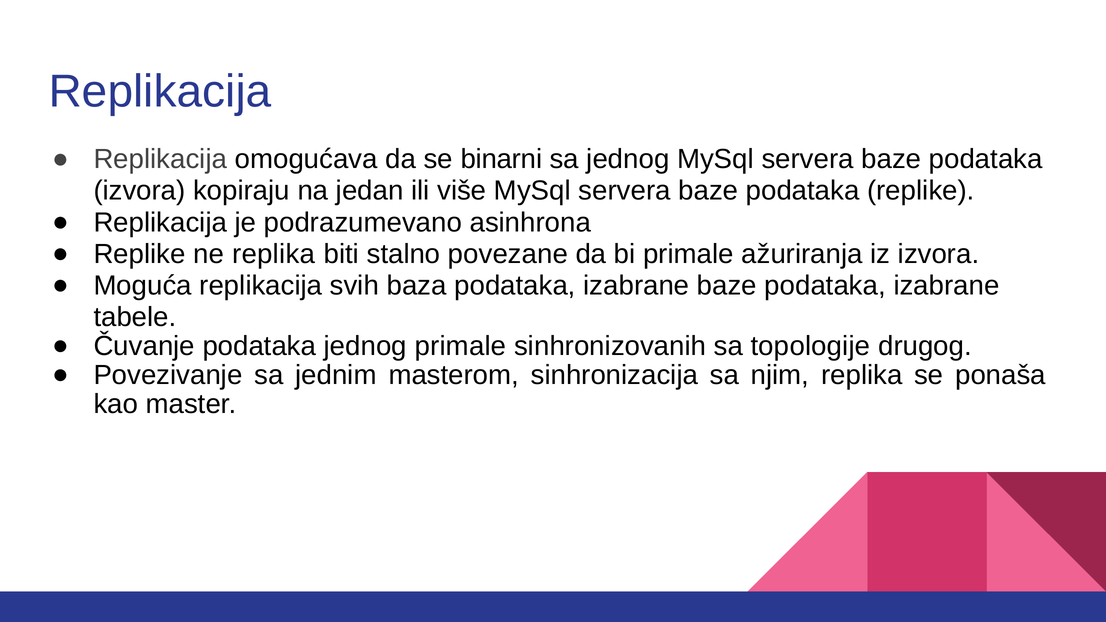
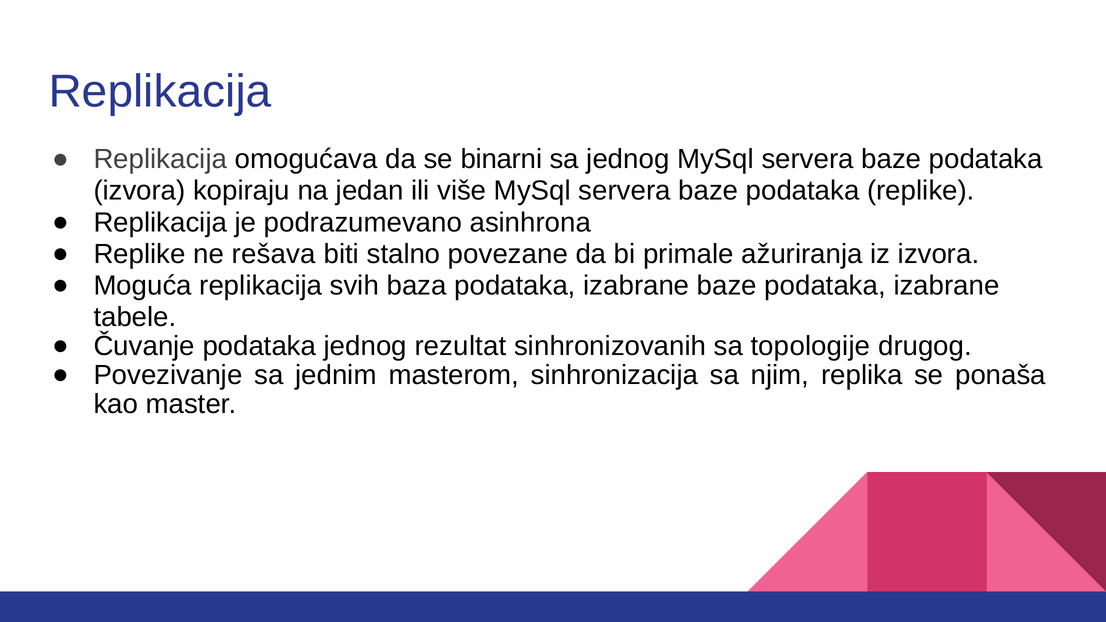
ne replika: replika -> rešava
jednog primale: primale -> rezultat
